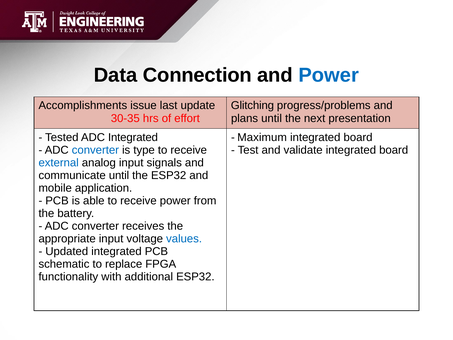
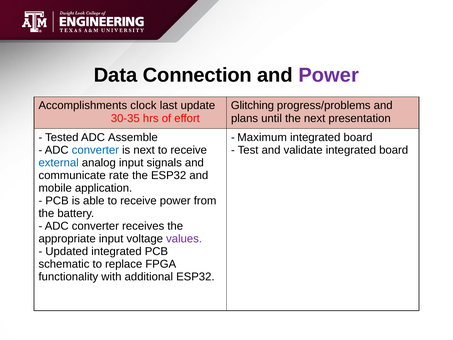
Power at (329, 75) colour: blue -> purple
issue: issue -> clock
ADC Integrated: Integrated -> Assemble
is type: type -> next
communicate until: until -> rate
values colour: blue -> purple
